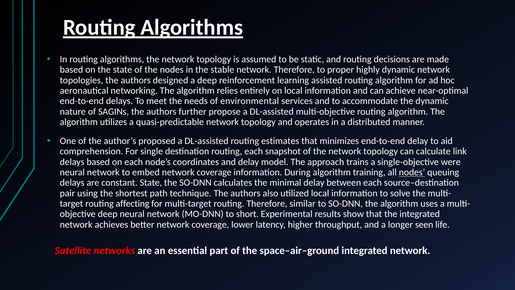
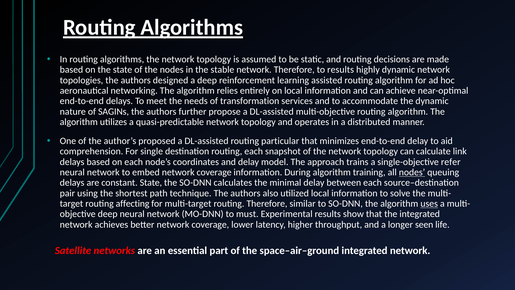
to proper: proper -> results
environmental: environmental -> transformation
estimates: estimates -> particular
were: were -> refer
uses underline: none -> present
short: short -> must
